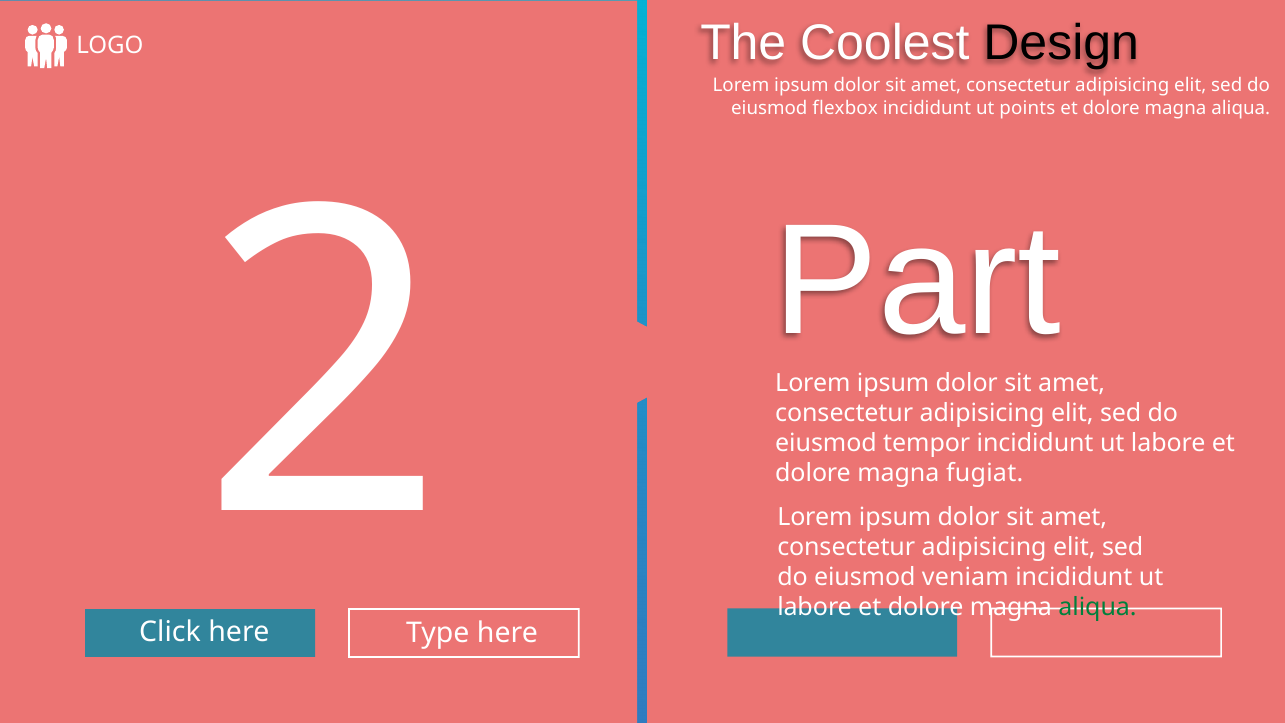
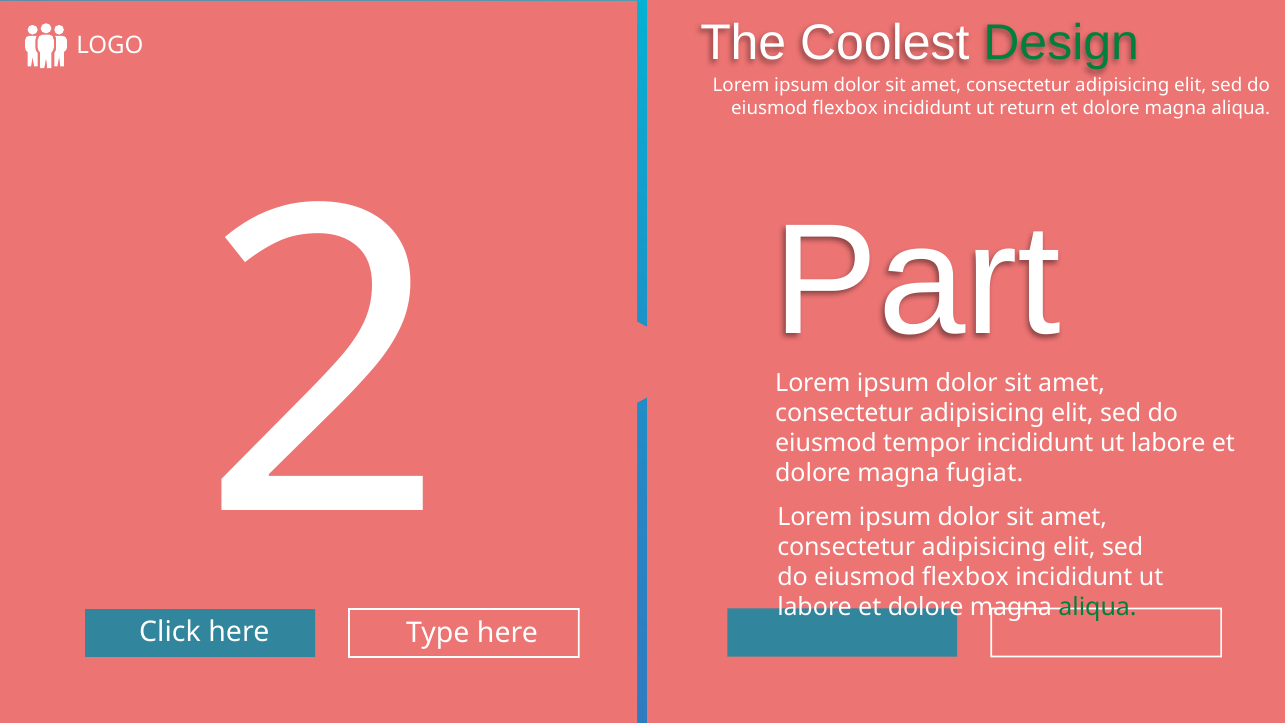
Design colour: black -> green
points: points -> return
veniam at (965, 577): veniam -> flexbox
